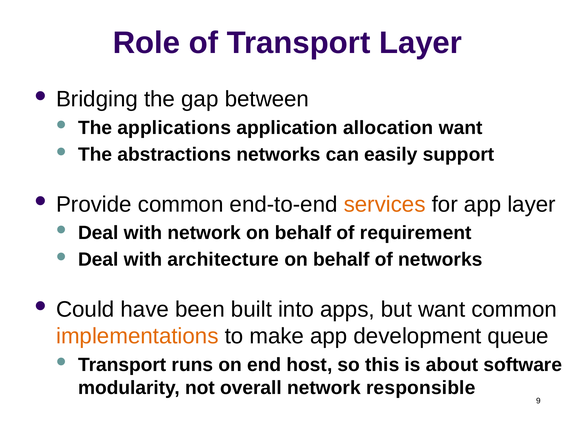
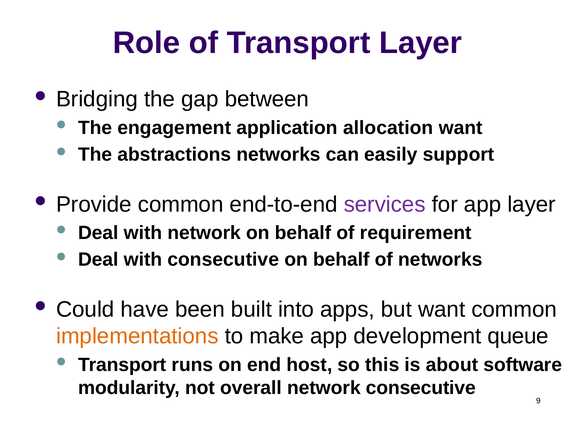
applications: applications -> engagement
services colour: orange -> purple
with architecture: architecture -> consecutive
network responsible: responsible -> consecutive
